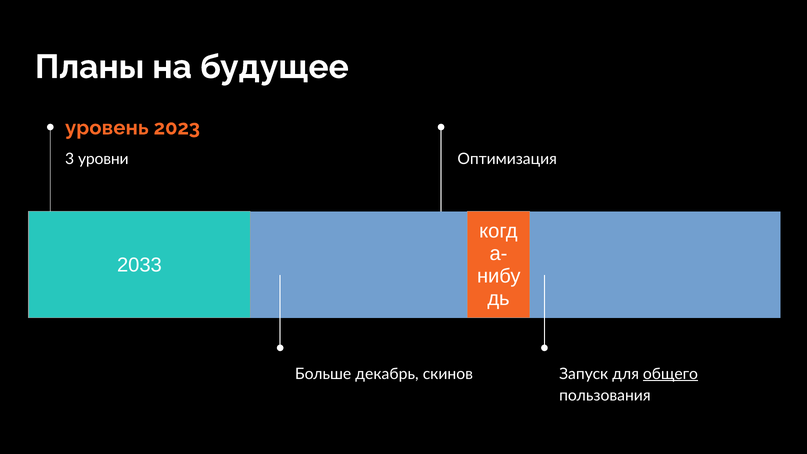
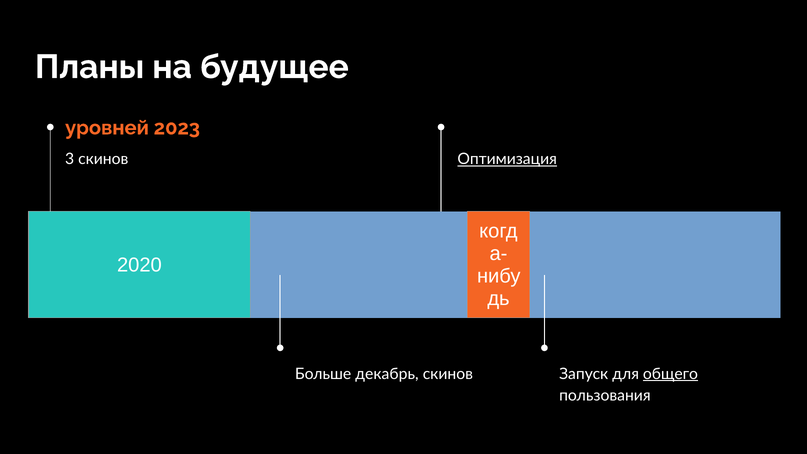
уровень: уровень -> уровней
3 уровни: уровни -> скинов
Оптимизация underline: none -> present
2033: 2033 -> 2020
